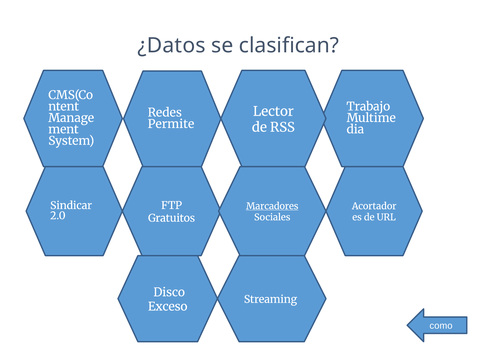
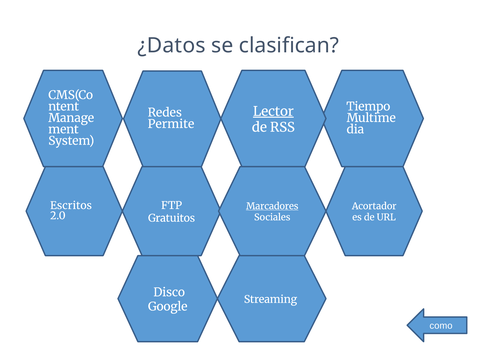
Trabajo: Trabajo -> Tiempo
Lector underline: none -> present
Sindicar: Sindicar -> Escritos
Exceso: Exceso -> Google
